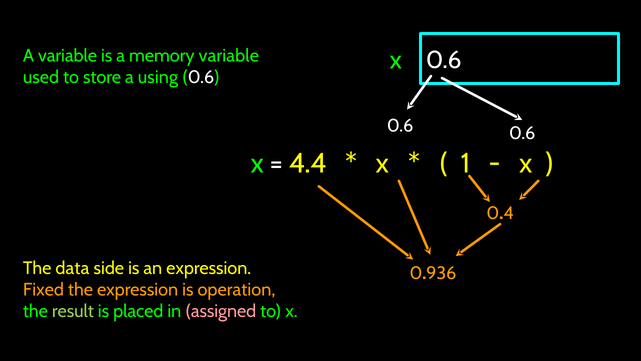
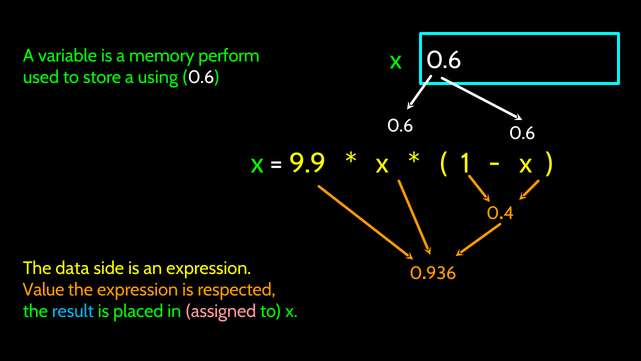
memory variable: variable -> perform
4.4: 4.4 -> 9.9
Fixed: Fixed -> Value
operation: operation -> respected
result colour: light green -> light blue
